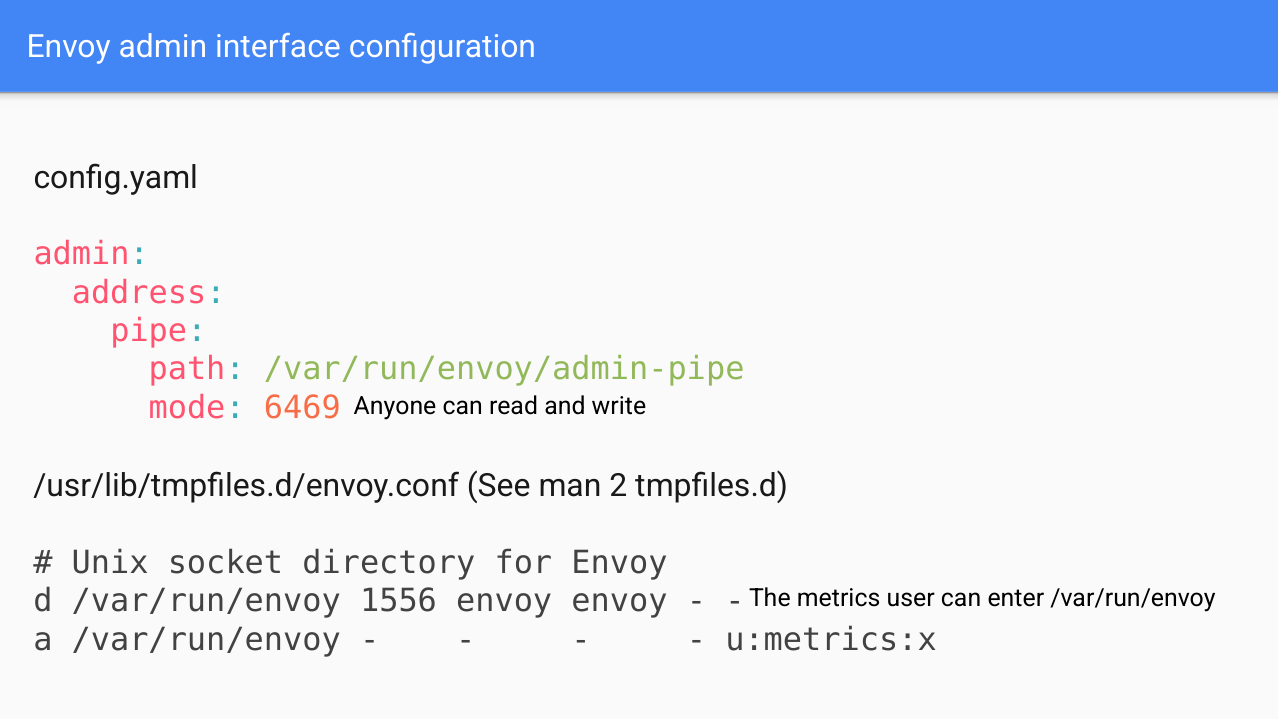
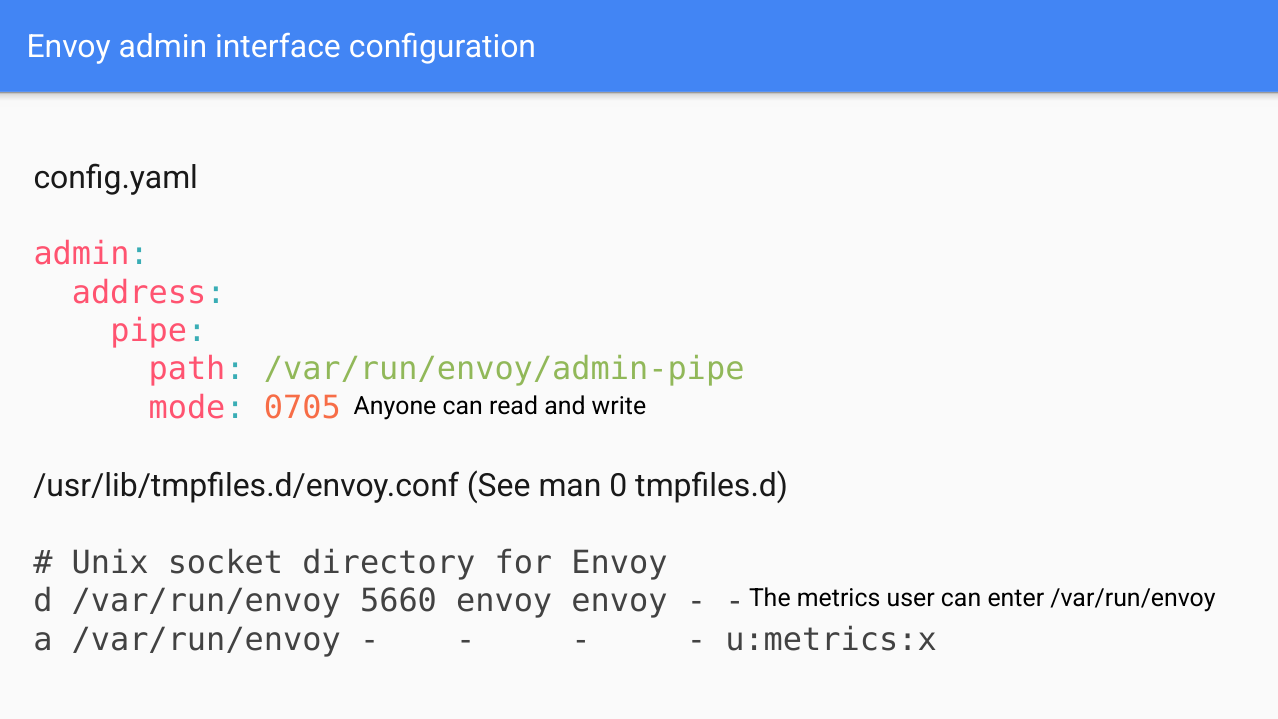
6469: 6469 -> 0705
2: 2 -> 0
1556: 1556 -> 5660
